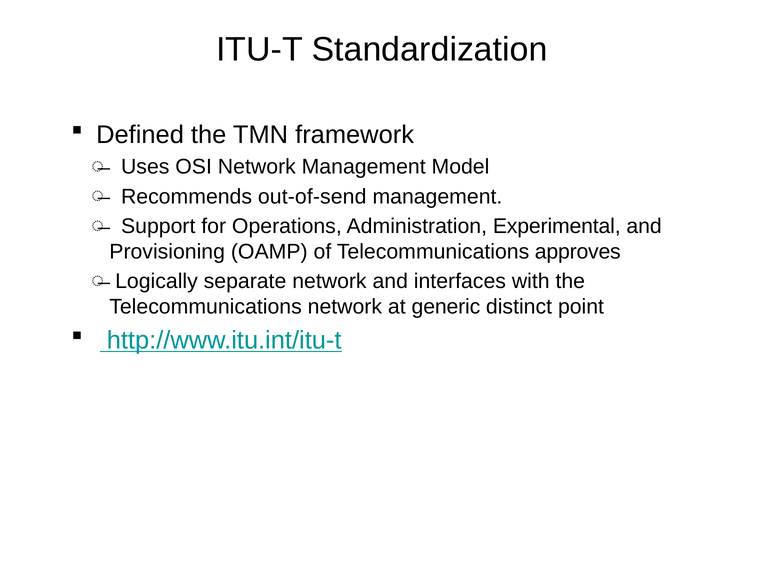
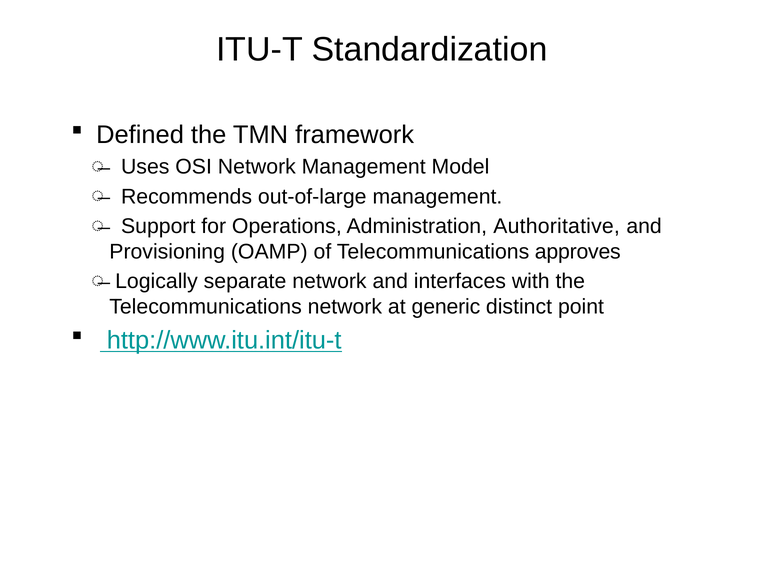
out-of-send: out-of-send -> out-of-large
Experimental: Experimental -> Authoritative
